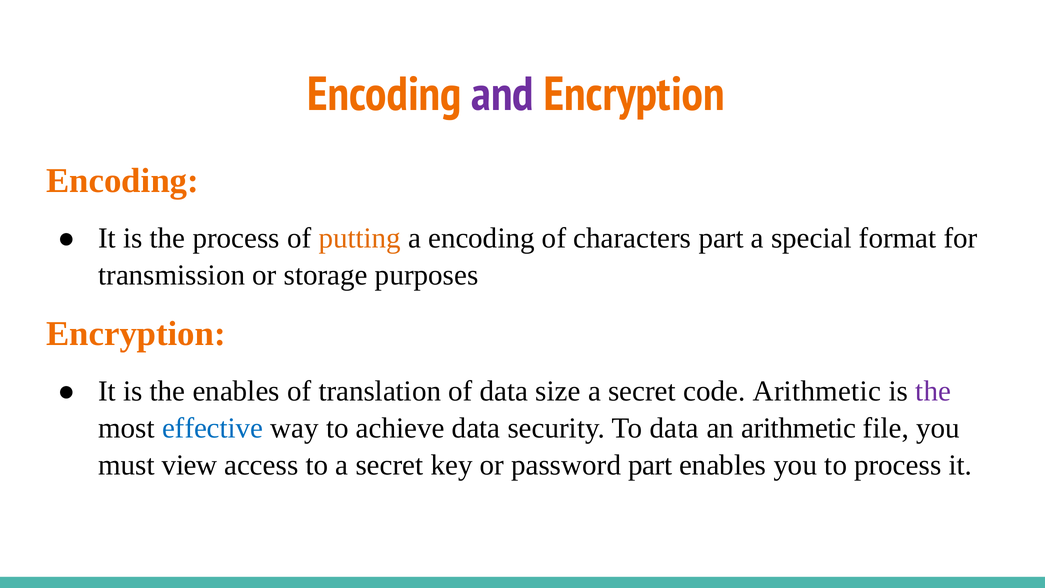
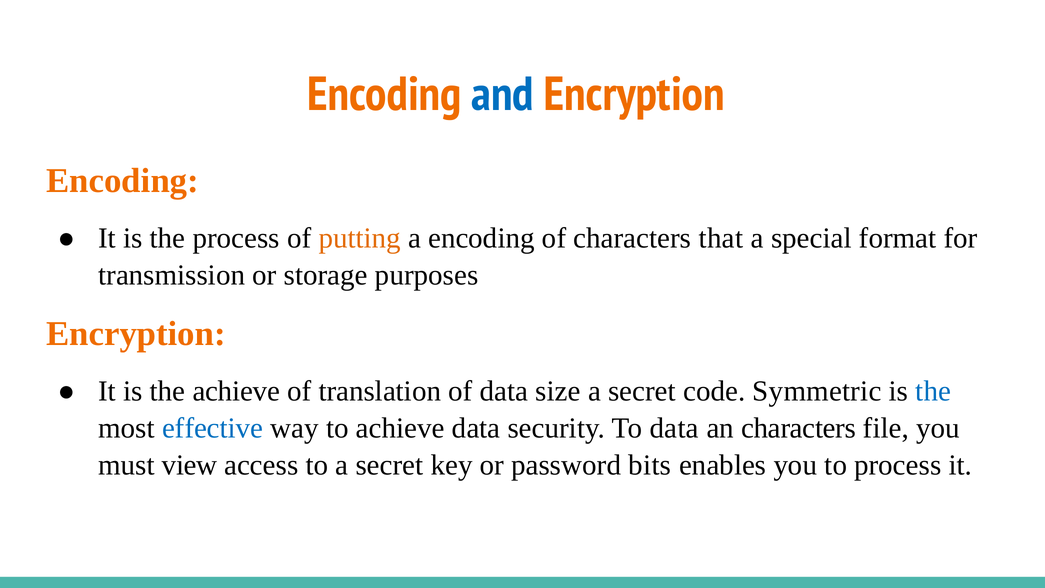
and colour: purple -> blue
characters part: part -> that
the enables: enables -> achieve
code Arithmetic: Arithmetic -> Symmetric
the at (933, 391) colour: purple -> blue
an arithmetic: arithmetic -> characters
password part: part -> bits
